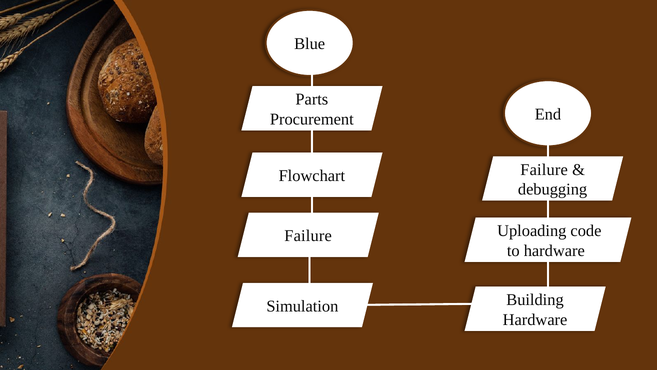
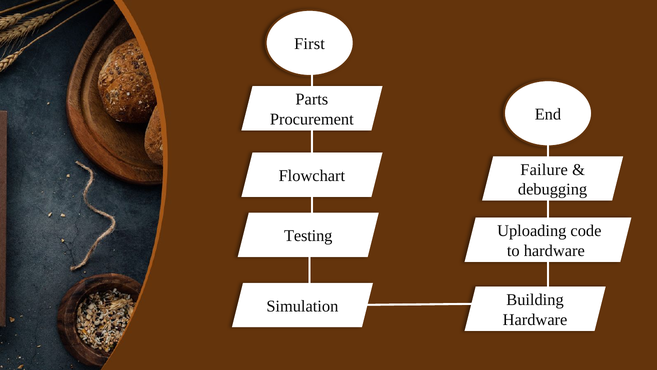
Blue: Blue -> First
Failure at (308, 236): Failure -> Testing
